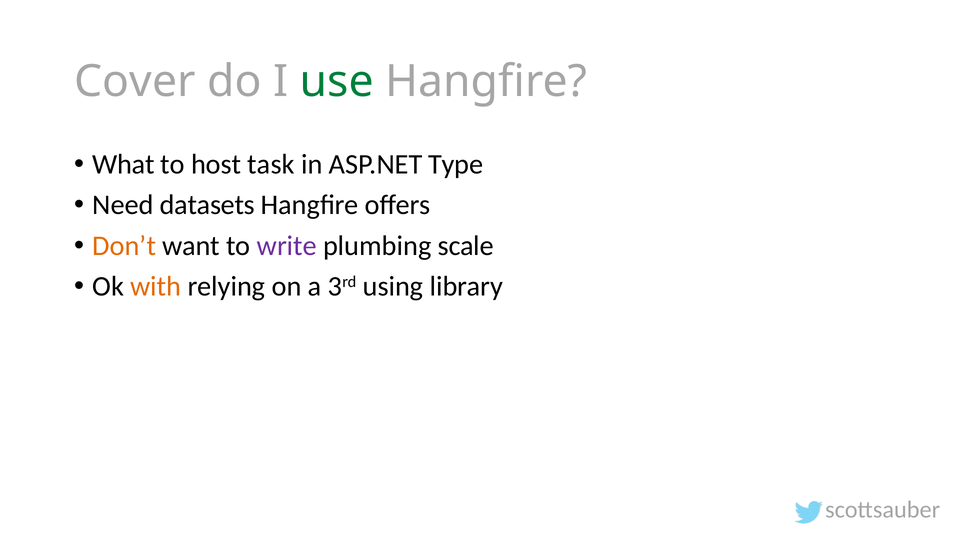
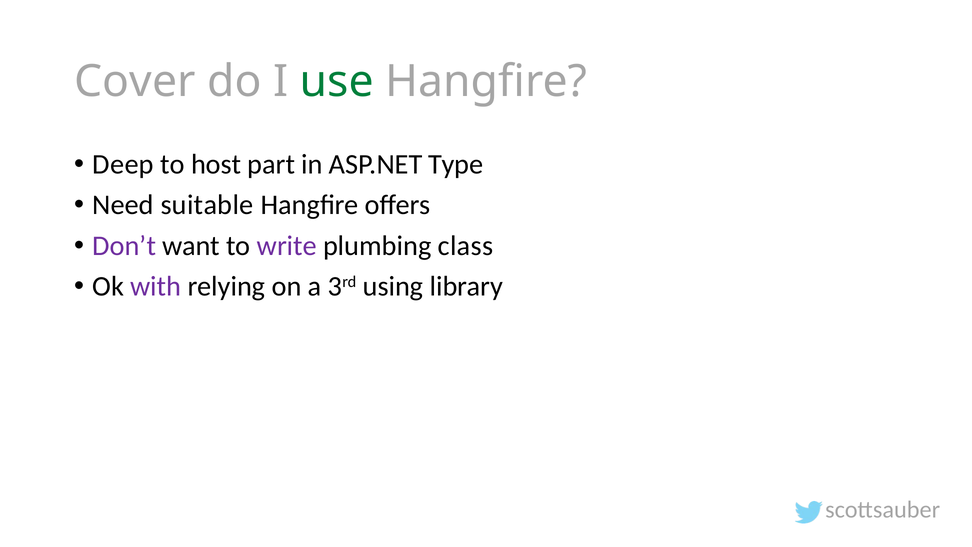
What: What -> Deep
task: task -> part
datasets: datasets -> suitable
Don’t colour: orange -> purple
scale: scale -> class
with colour: orange -> purple
